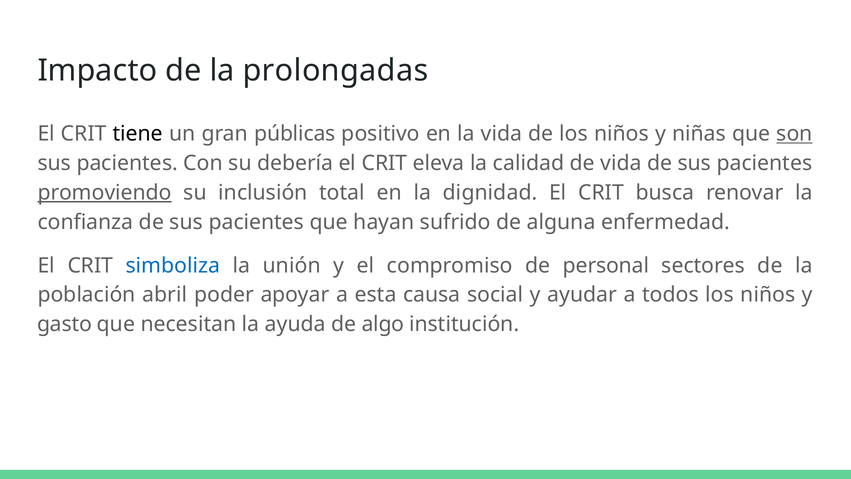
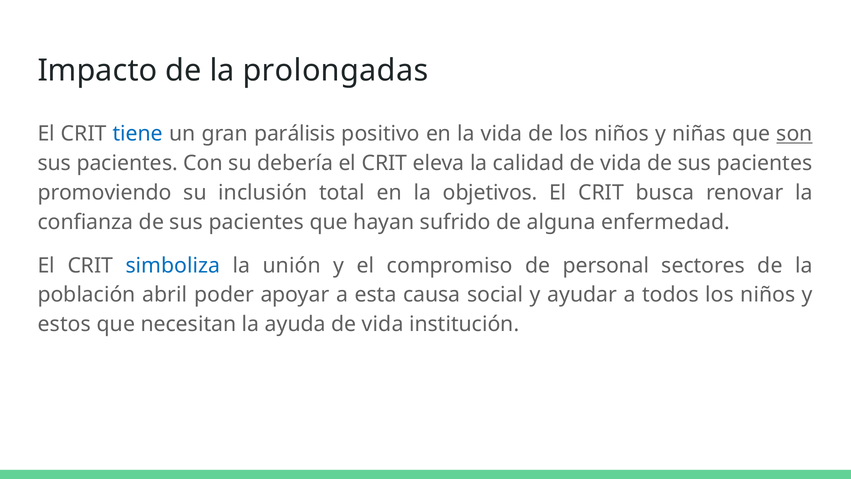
tiene colour: black -> blue
públicas: públicas -> parálisis
promoviendo underline: present -> none
dignidad: dignidad -> objetivos
gasto: gasto -> estos
ayuda de algo: algo -> vida
